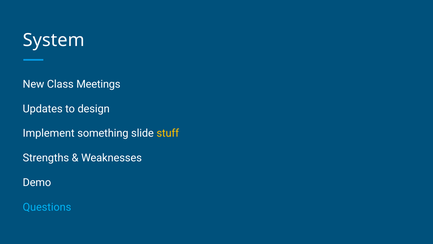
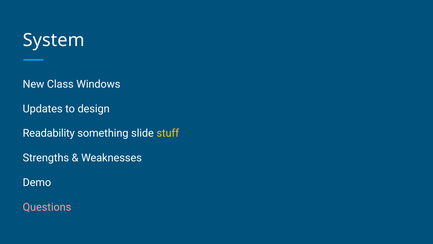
Meetings: Meetings -> Windows
Implement: Implement -> Readability
Questions colour: light blue -> pink
